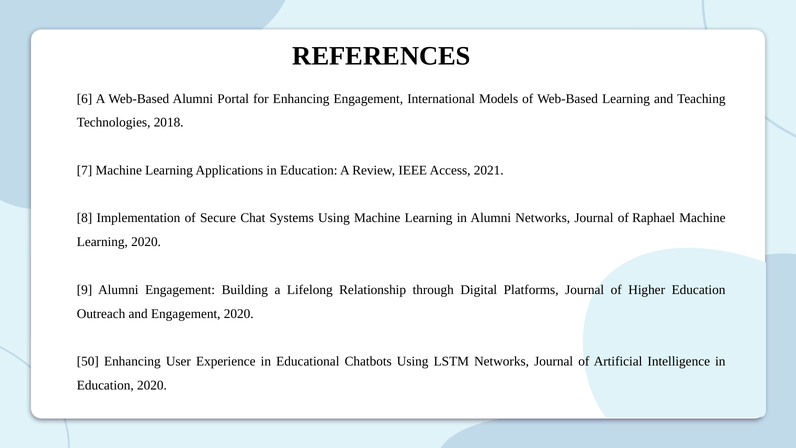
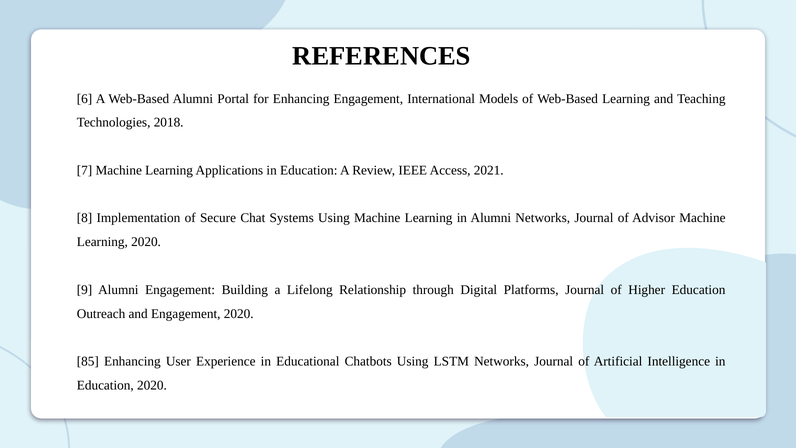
Raphael: Raphael -> Advisor
50: 50 -> 85
